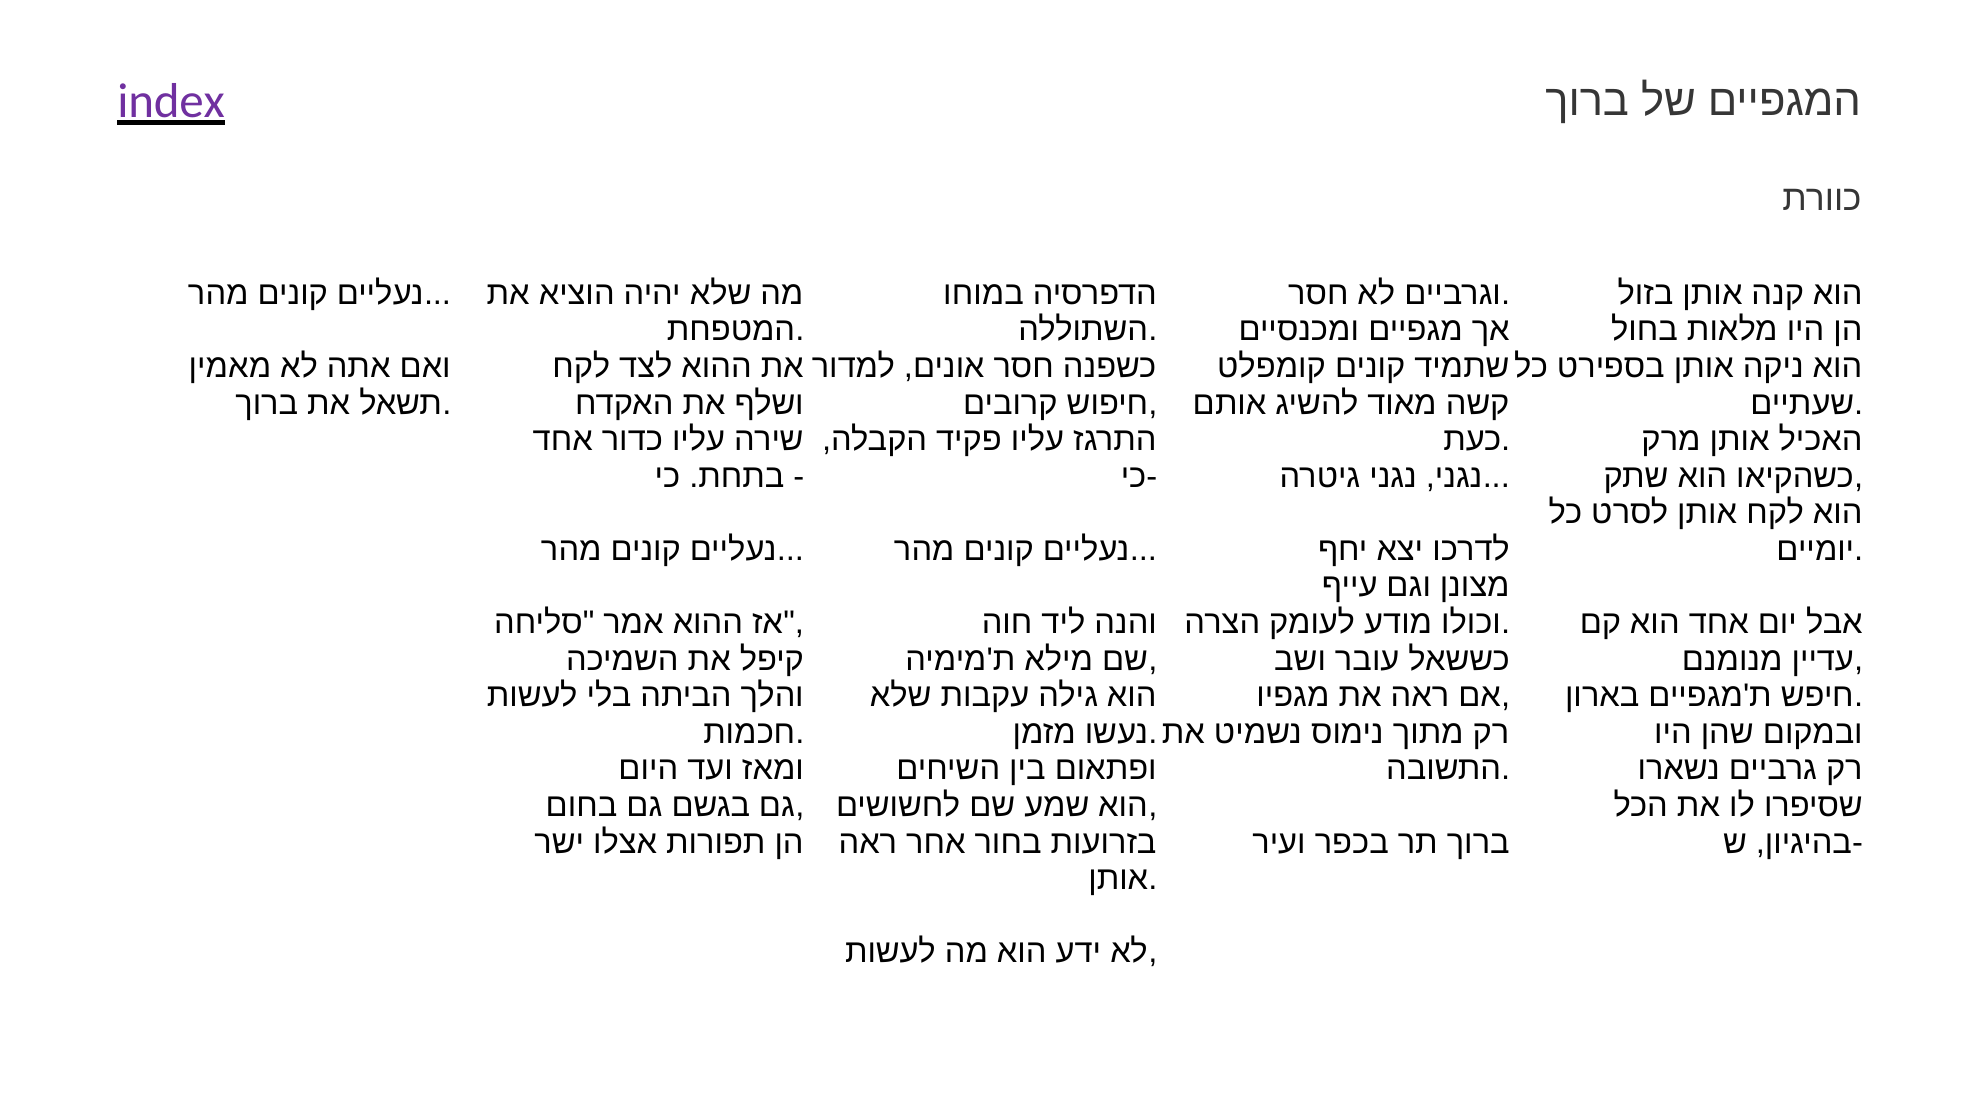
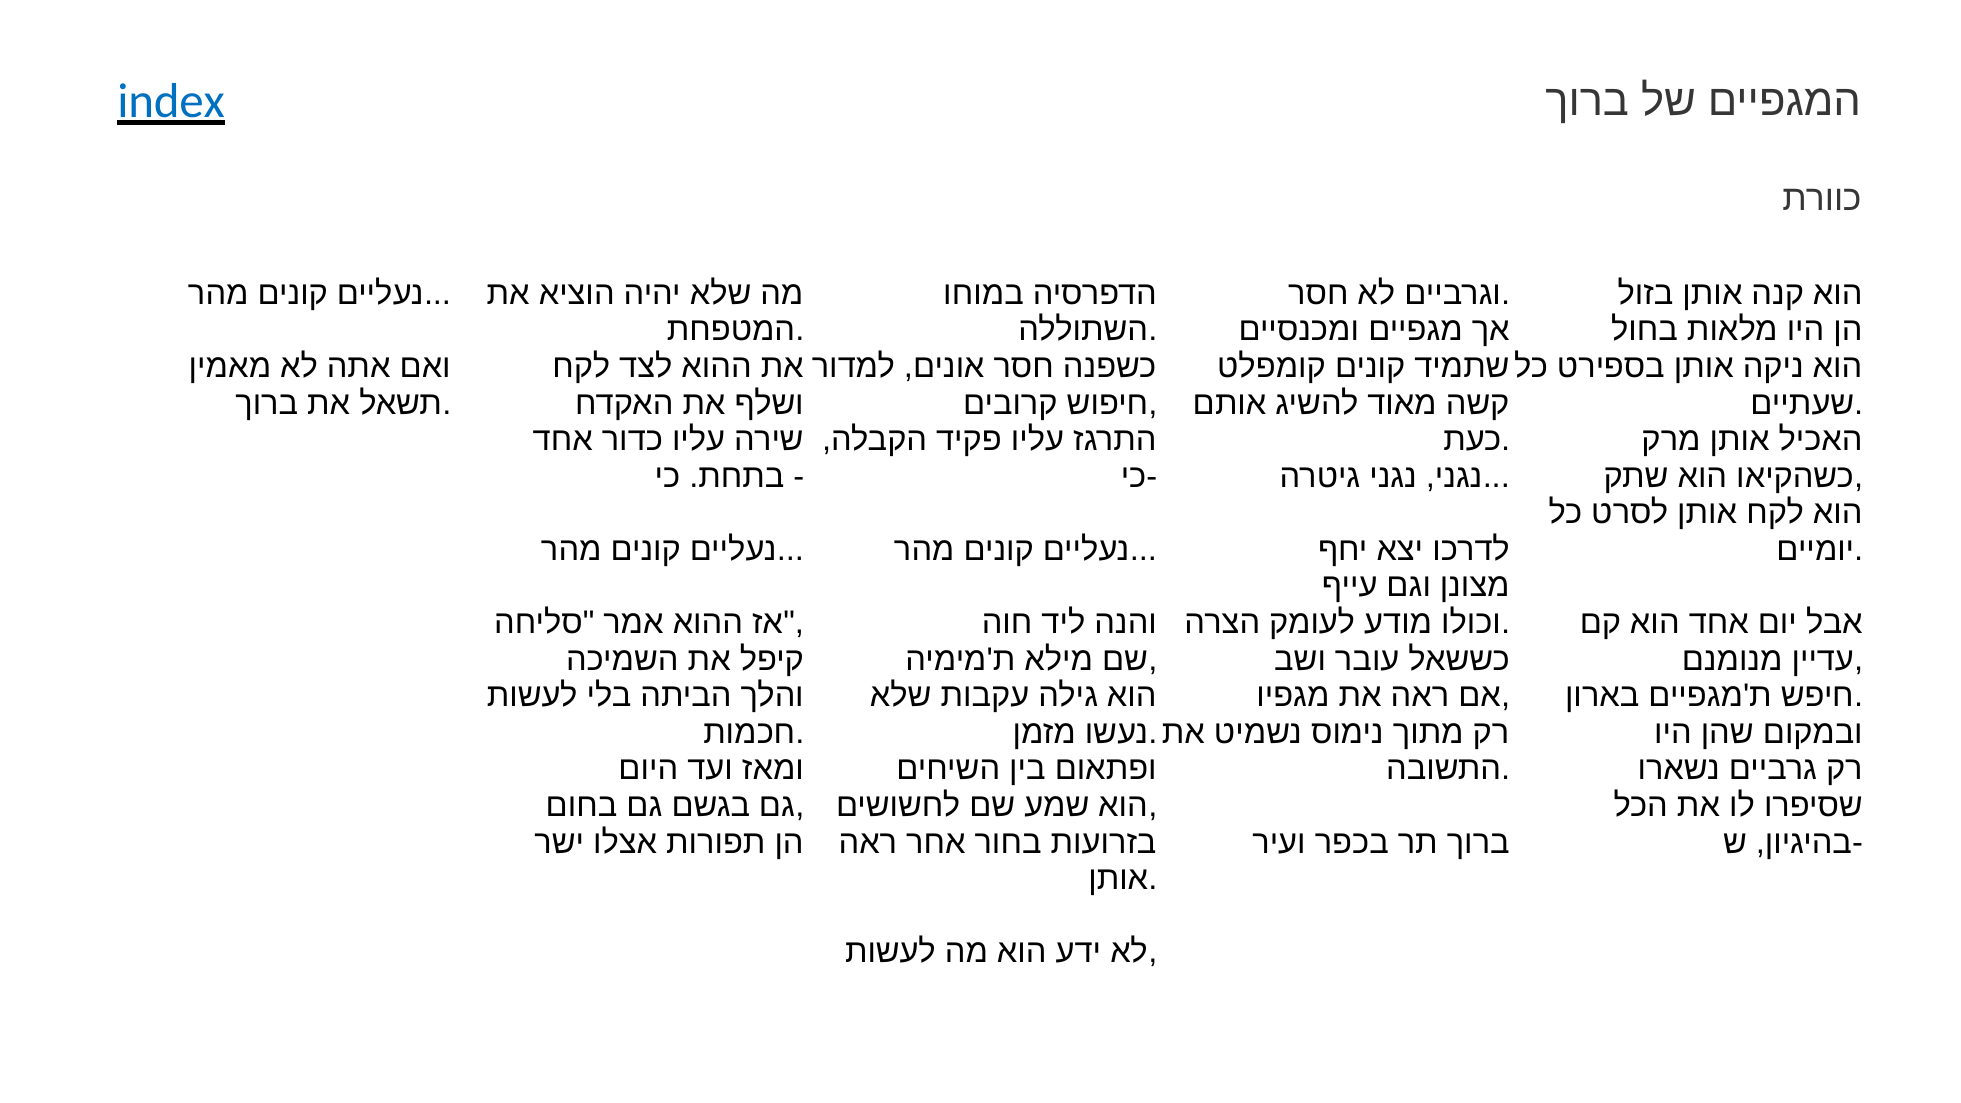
index colour: purple -> blue
